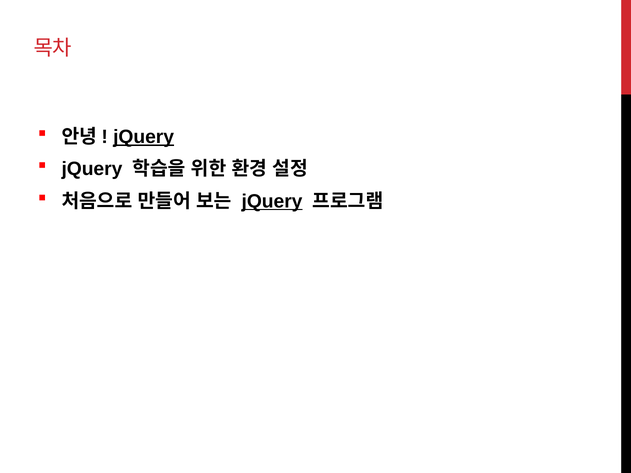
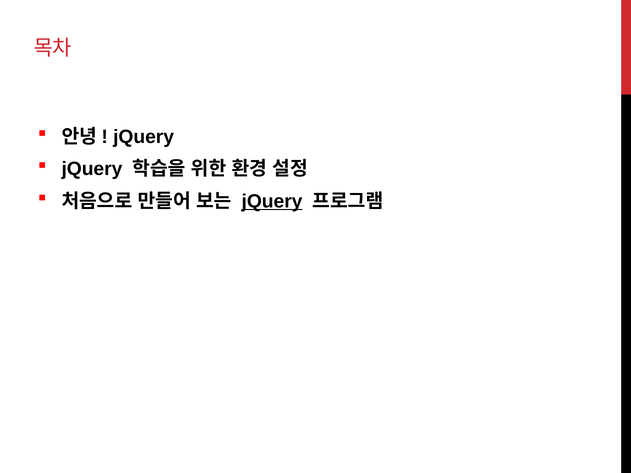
jQuery at (144, 137) underline: present -> none
